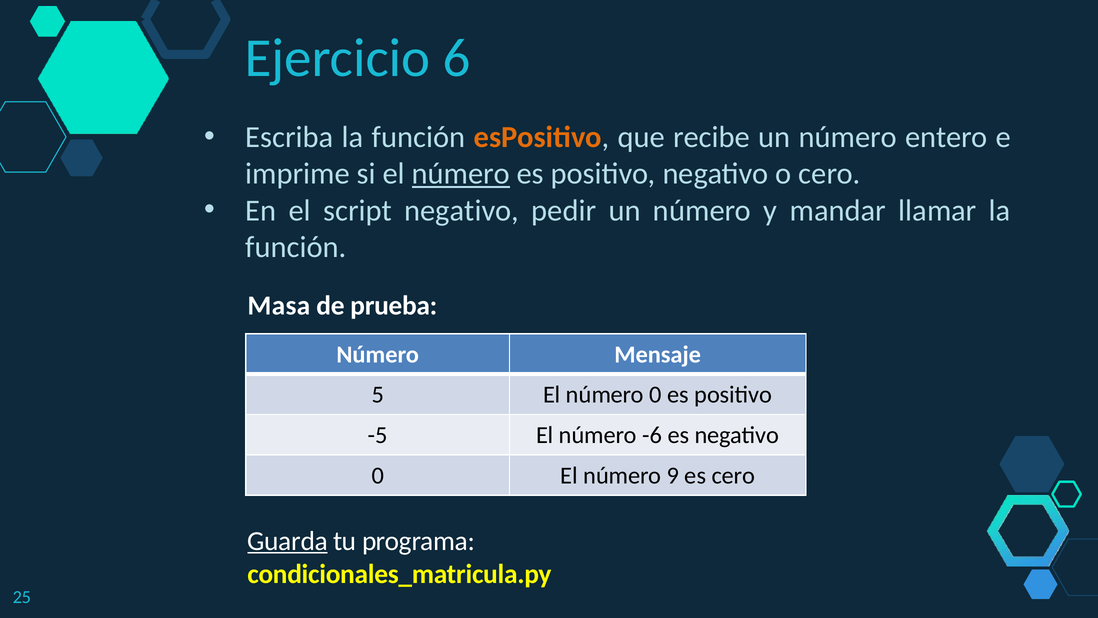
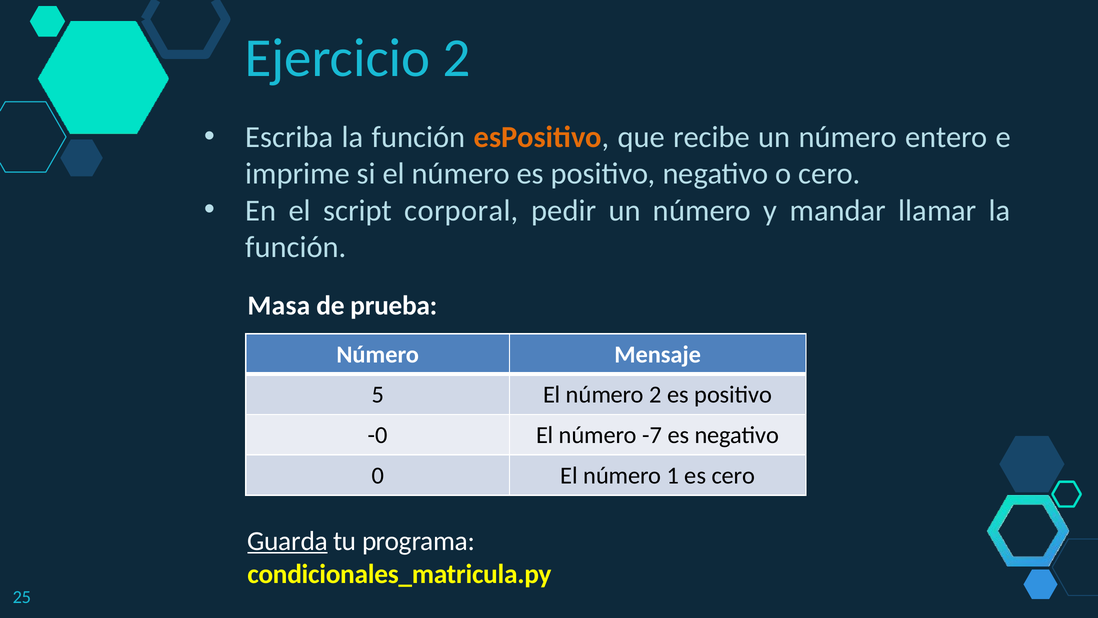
Ejercicio 6: 6 -> 2
número at (461, 174) underline: present -> none
script negativo: negativo -> corporal
número 0: 0 -> 2
-5: -5 -> -0
-6: -6 -> -7
9: 9 -> 1
